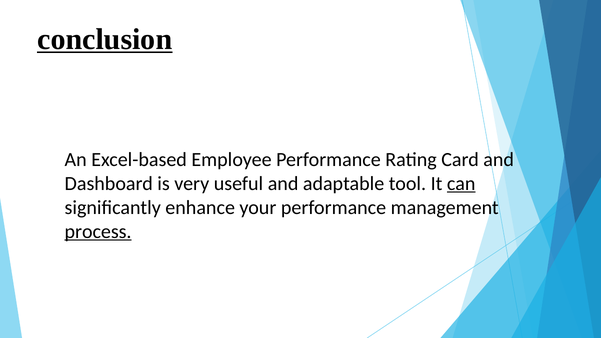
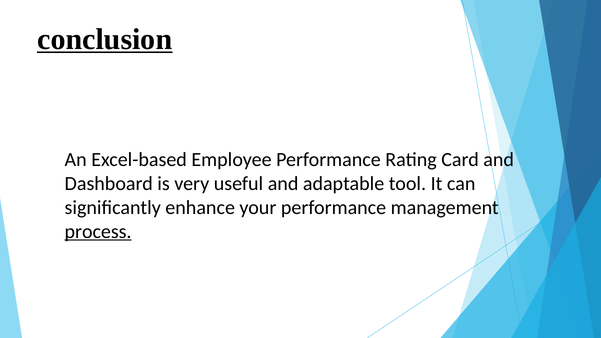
can underline: present -> none
